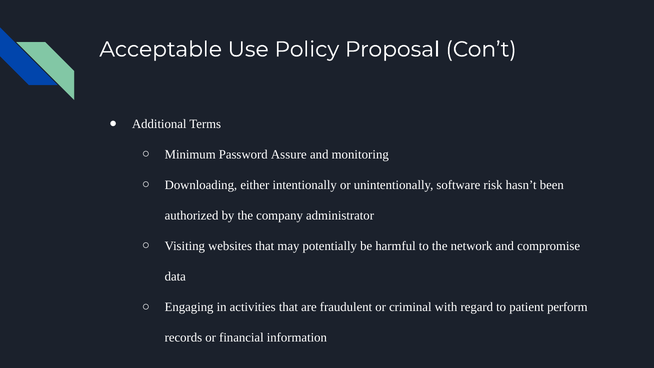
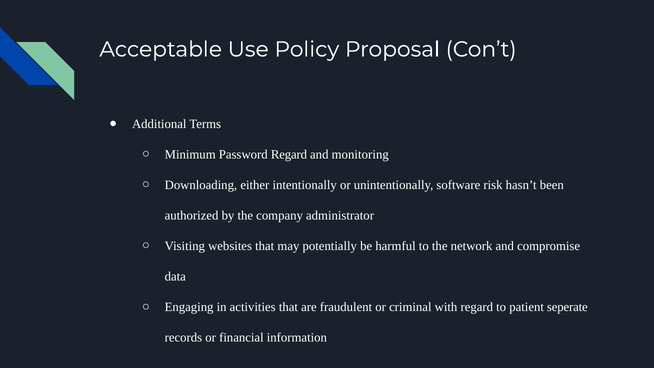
Password Assure: Assure -> Regard
perform: perform -> seperate
